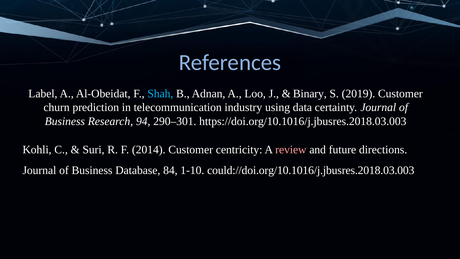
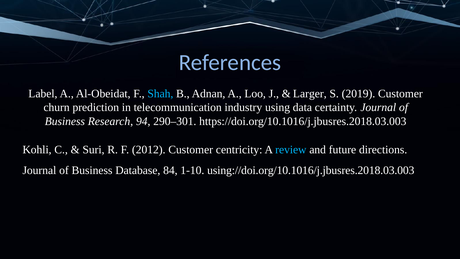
Binary: Binary -> Larger
2014: 2014 -> 2012
review colour: pink -> light blue
could://doi.org/10.1016/j.jbusres.2018.03.003: could://doi.org/10.1016/j.jbusres.2018.03.003 -> using://doi.org/10.1016/j.jbusres.2018.03.003
